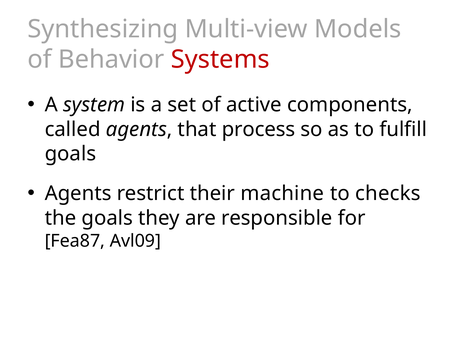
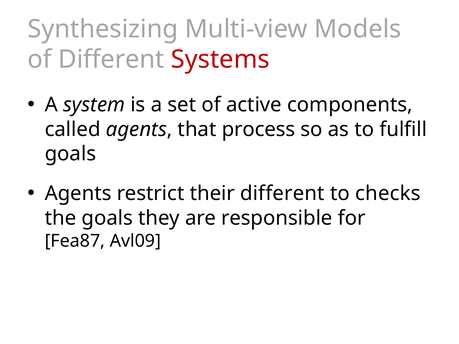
of Behavior: Behavior -> Different
their machine: machine -> different
